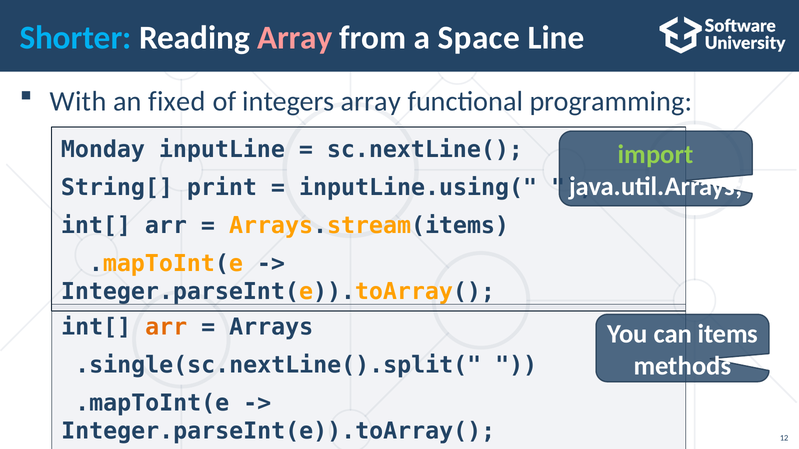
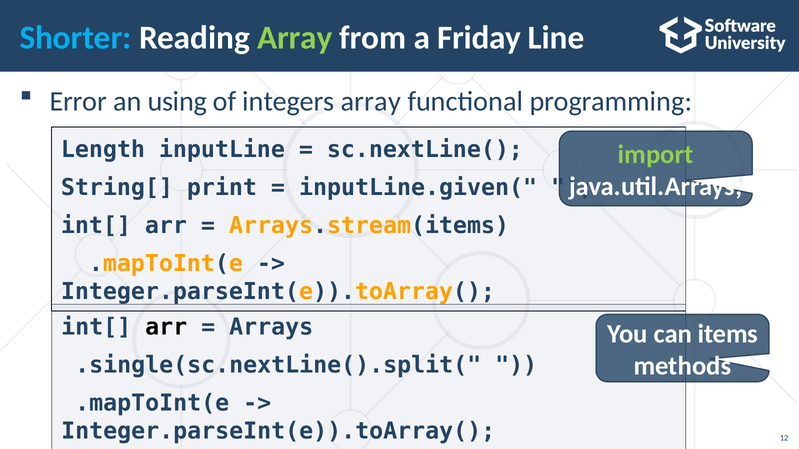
Array at (295, 38) colour: pink -> light green
Space: Space -> Friday
With: With -> Error
fixed: fixed -> using
Monday: Monday -> Length
inputLine.using(: inputLine.using( -> inputLine.given(
arr at (166, 327) colour: orange -> black
